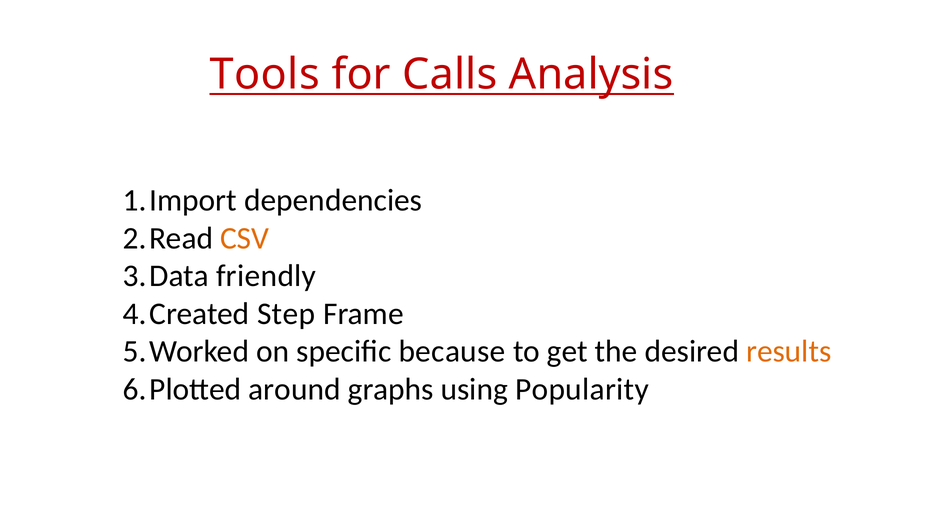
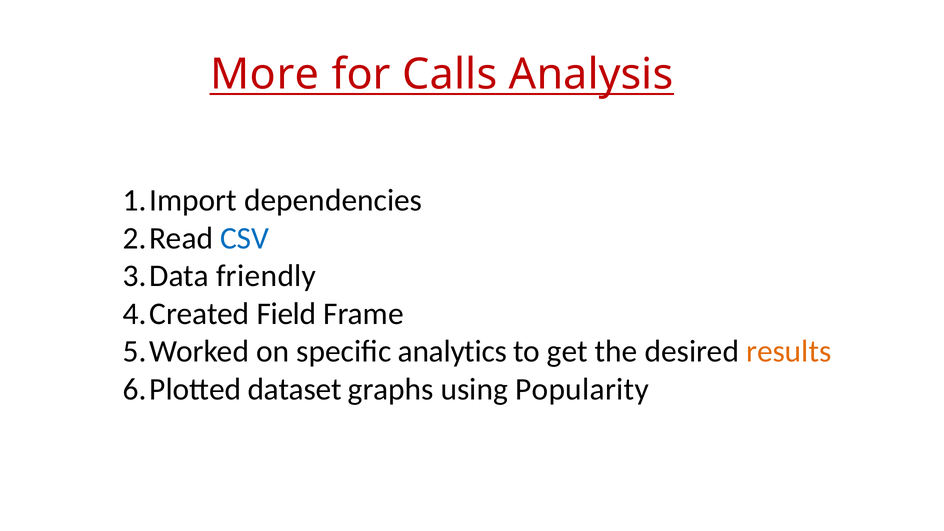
Tools: Tools -> More
CSV colour: orange -> blue
Step: Step -> Field
because: because -> analytics
around: around -> dataset
